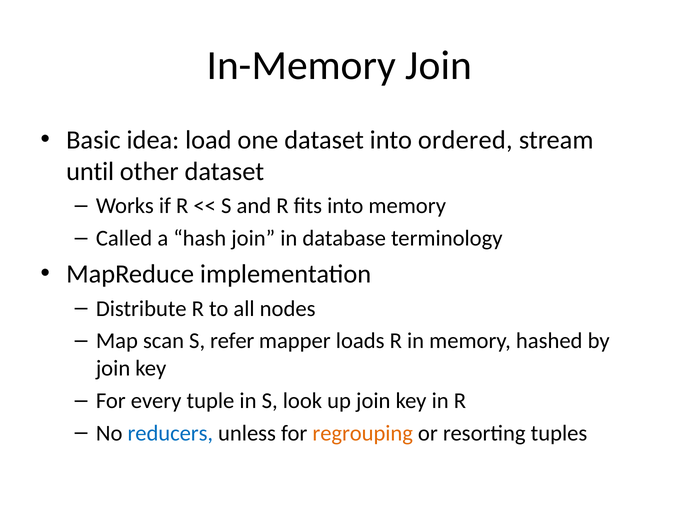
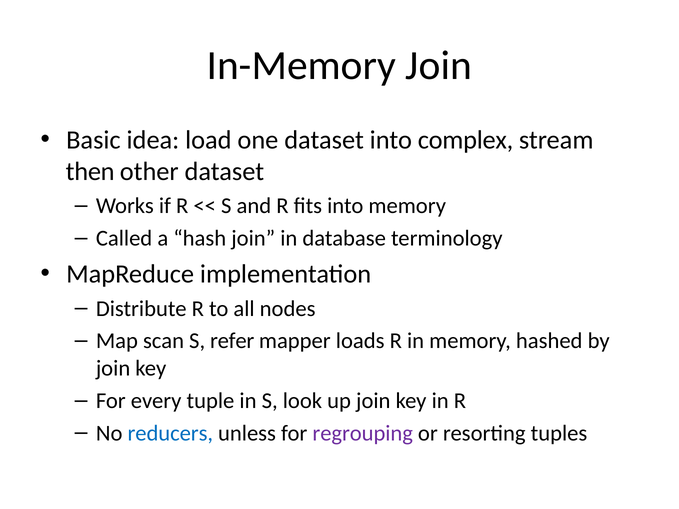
ordered: ordered -> complex
until: until -> then
regrouping colour: orange -> purple
